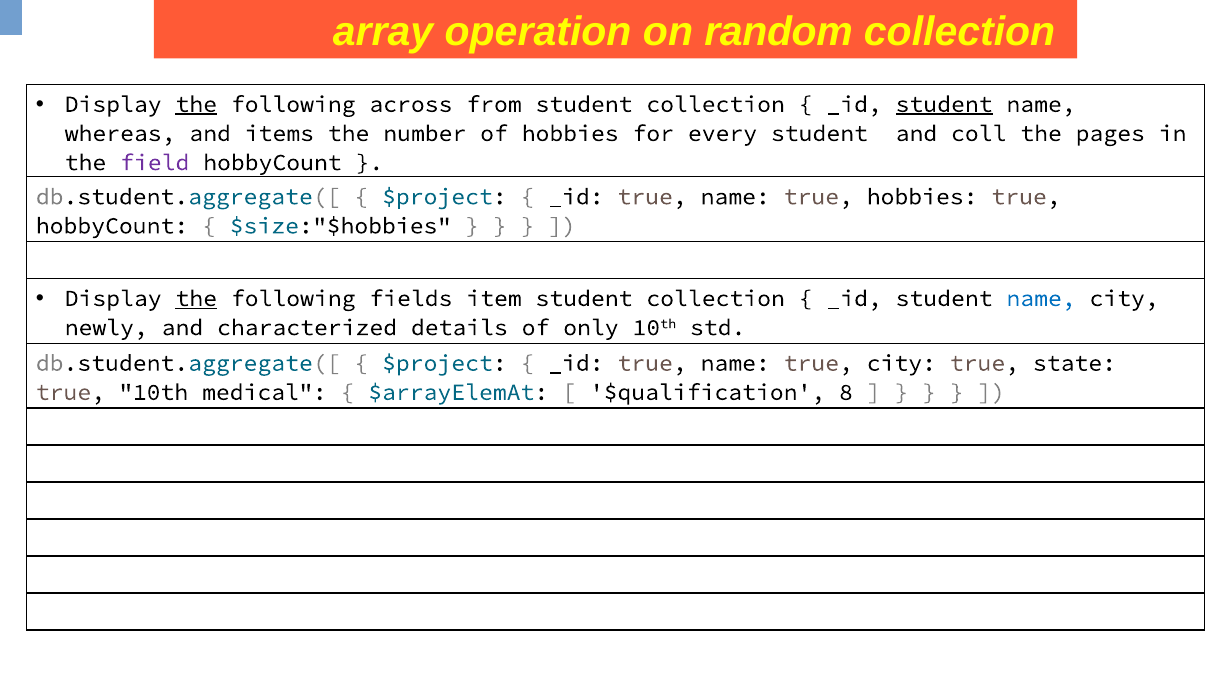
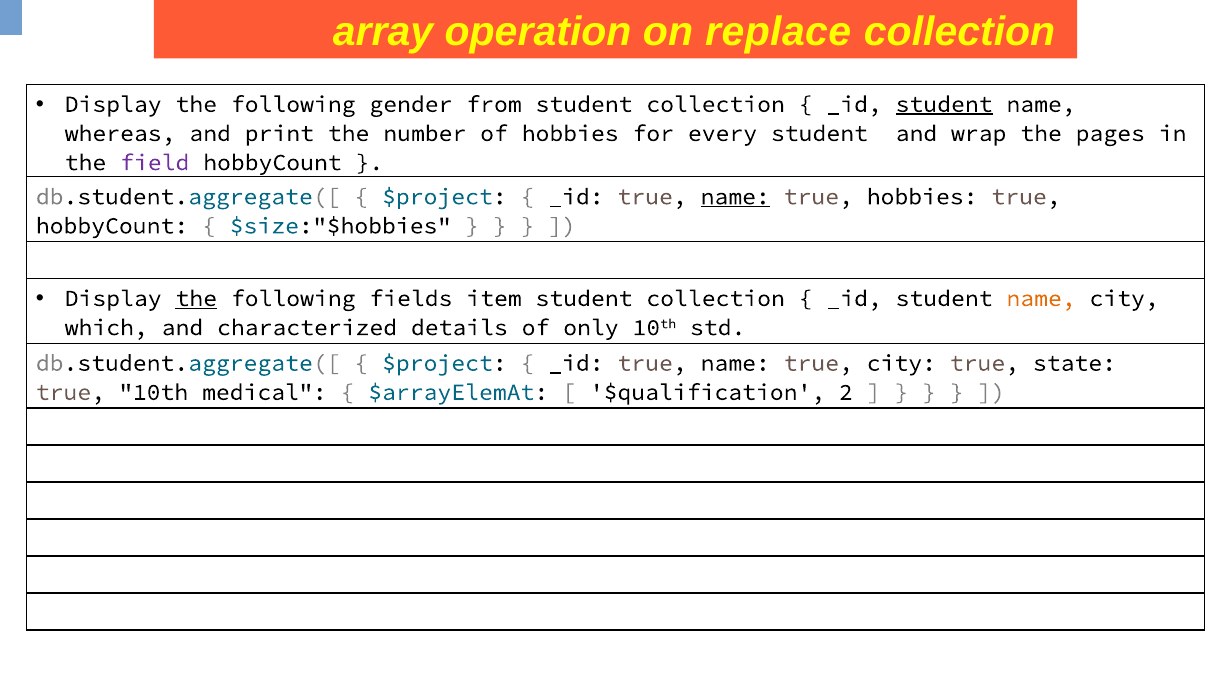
random: random -> replace
the at (196, 104) underline: present -> none
across: across -> gender
items: items -> print
coll: coll -> wrap
name at (735, 196) underline: none -> present
name at (1041, 298) colour: blue -> orange
newly: newly -> which
8: 8 -> 2
